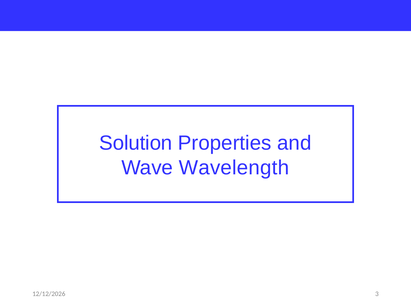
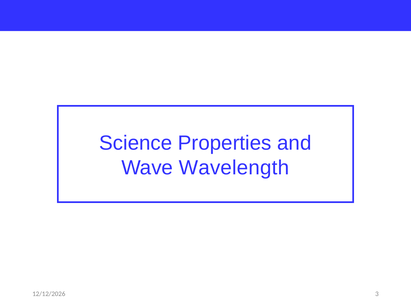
Solution: Solution -> Science
